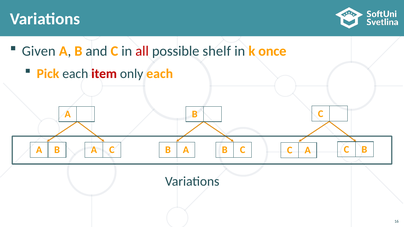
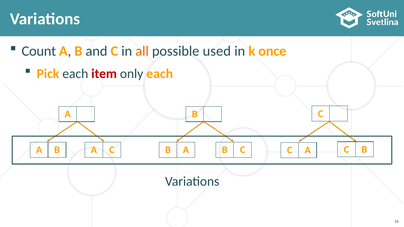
Given: Given -> Count
all colour: red -> orange
shelf: shelf -> used
